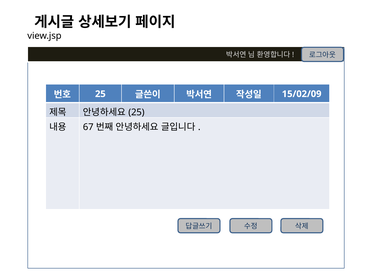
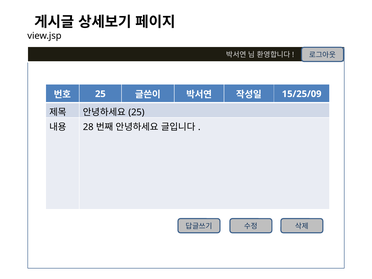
15/02/09: 15/02/09 -> 15/25/09
67: 67 -> 28
